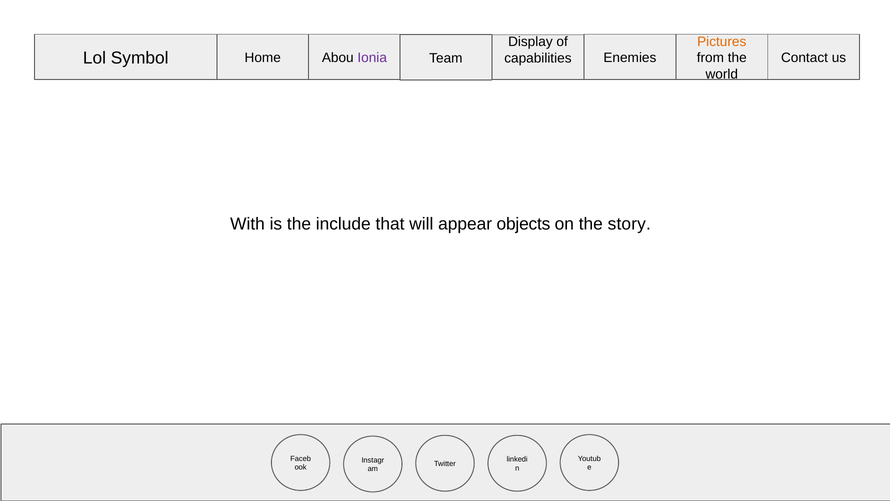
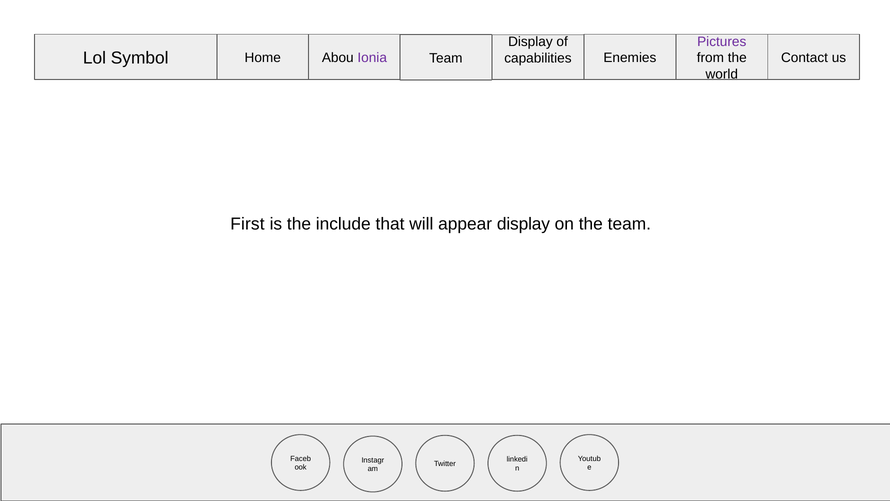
Pictures colour: orange -> purple
With: With -> First
appear objects: objects -> display
the story: story -> team
